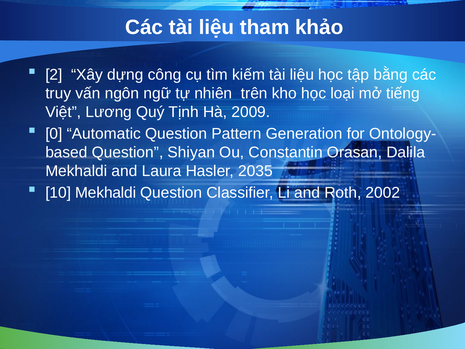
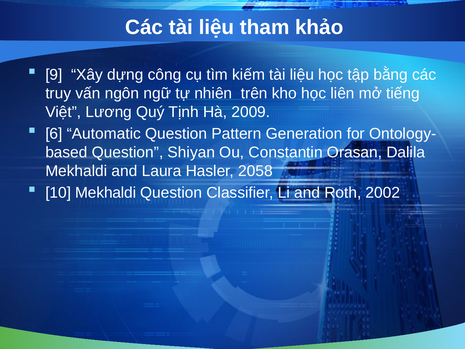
2: 2 -> 9
loại: loại -> liên
0: 0 -> 6
2035: 2035 -> 2058
